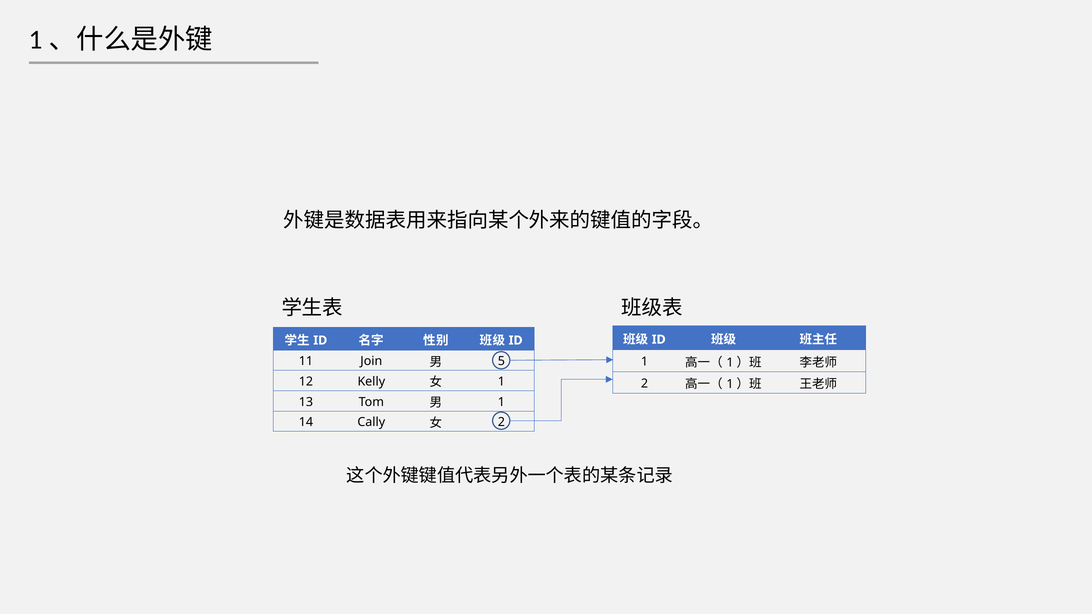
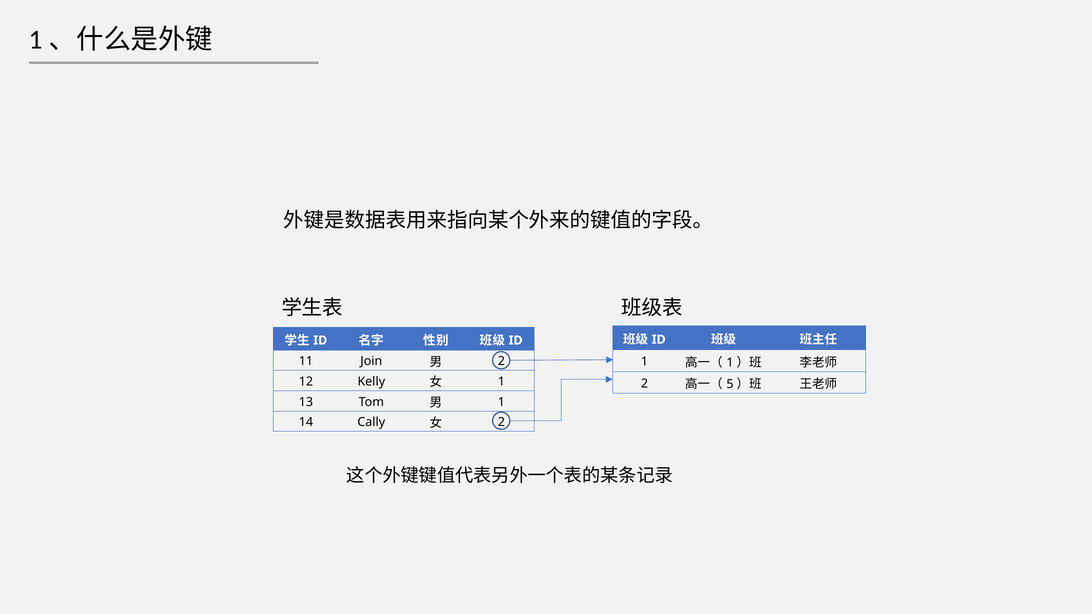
5 at (501, 361): 5 -> 2
1 at (730, 384): 1 -> 5
